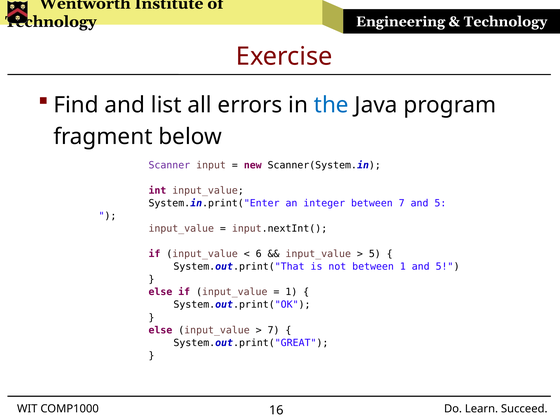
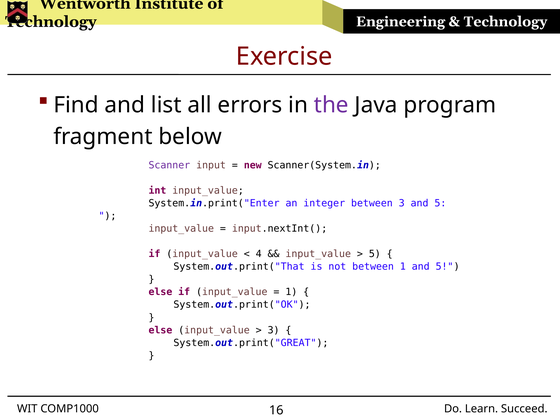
the colour: blue -> purple
between 7: 7 -> 3
6: 6 -> 4
7 at (274, 330): 7 -> 3
